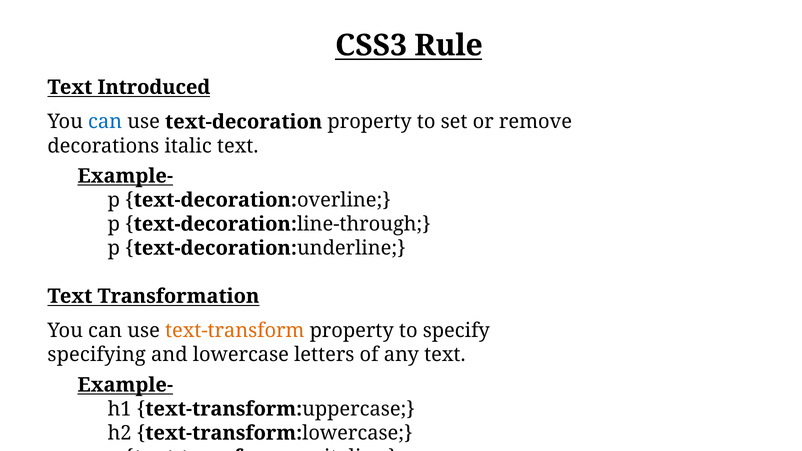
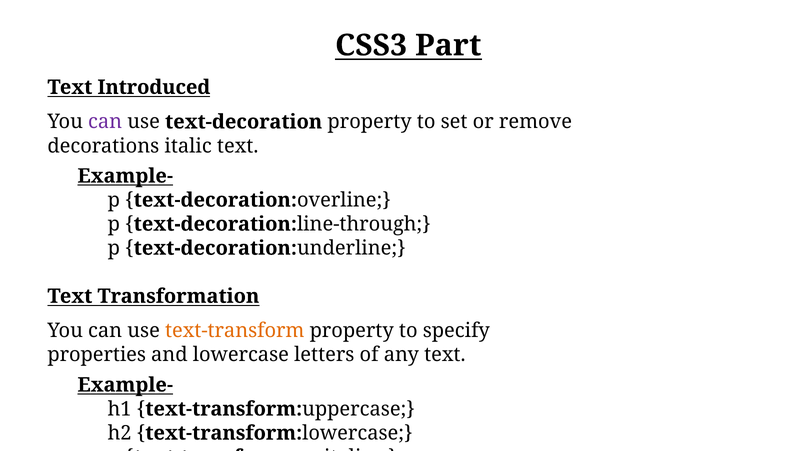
Rule: Rule -> Part
can at (105, 122) colour: blue -> purple
specifying: specifying -> properties
